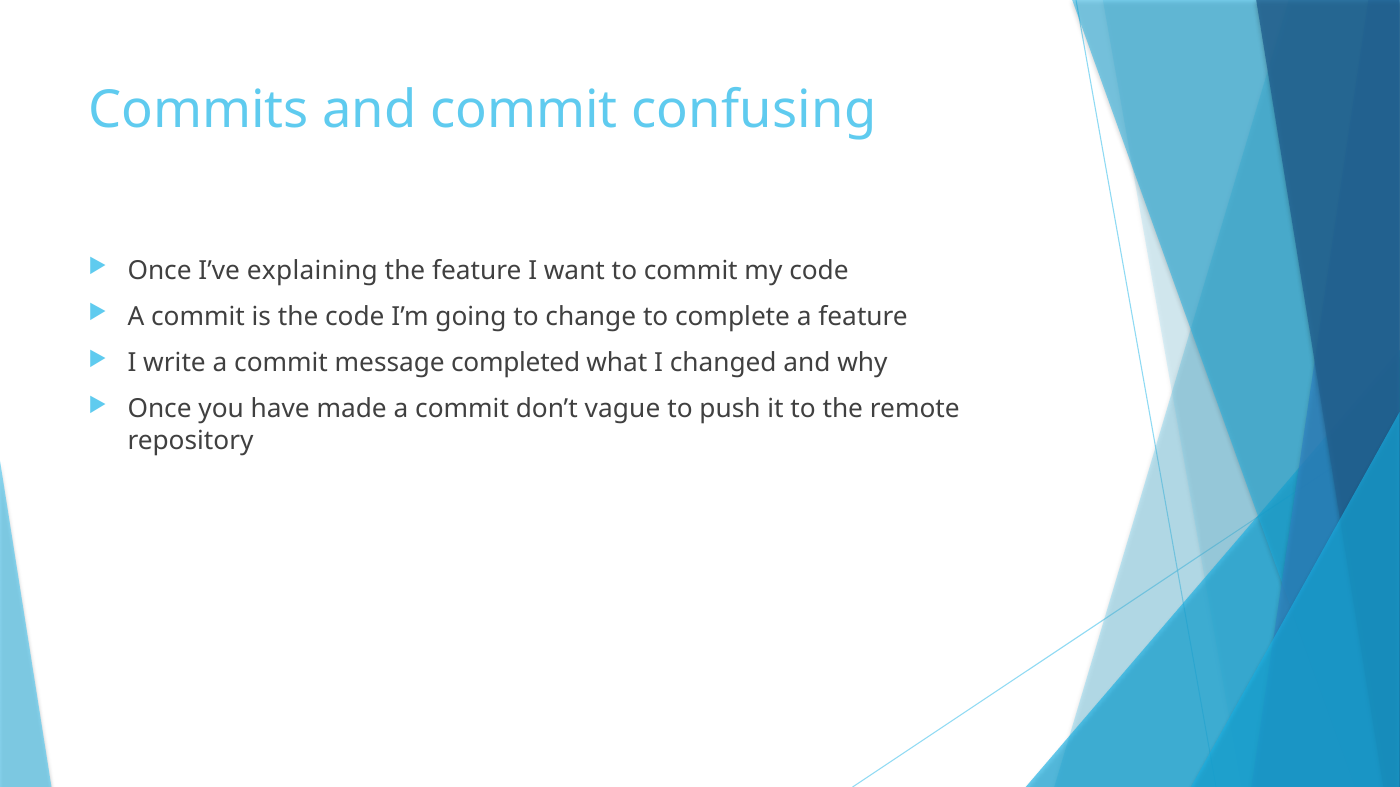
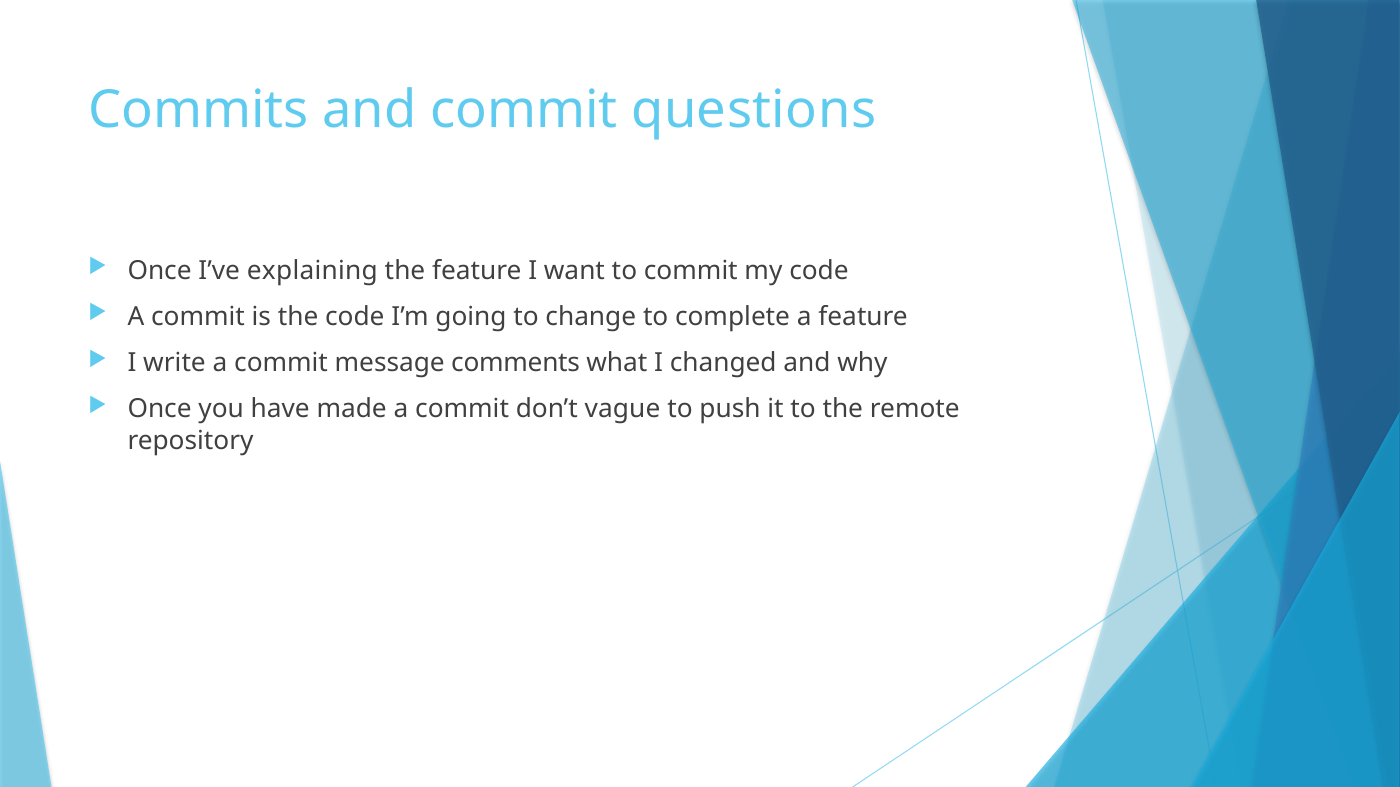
confusing: confusing -> questions
completed: completed -> comments
